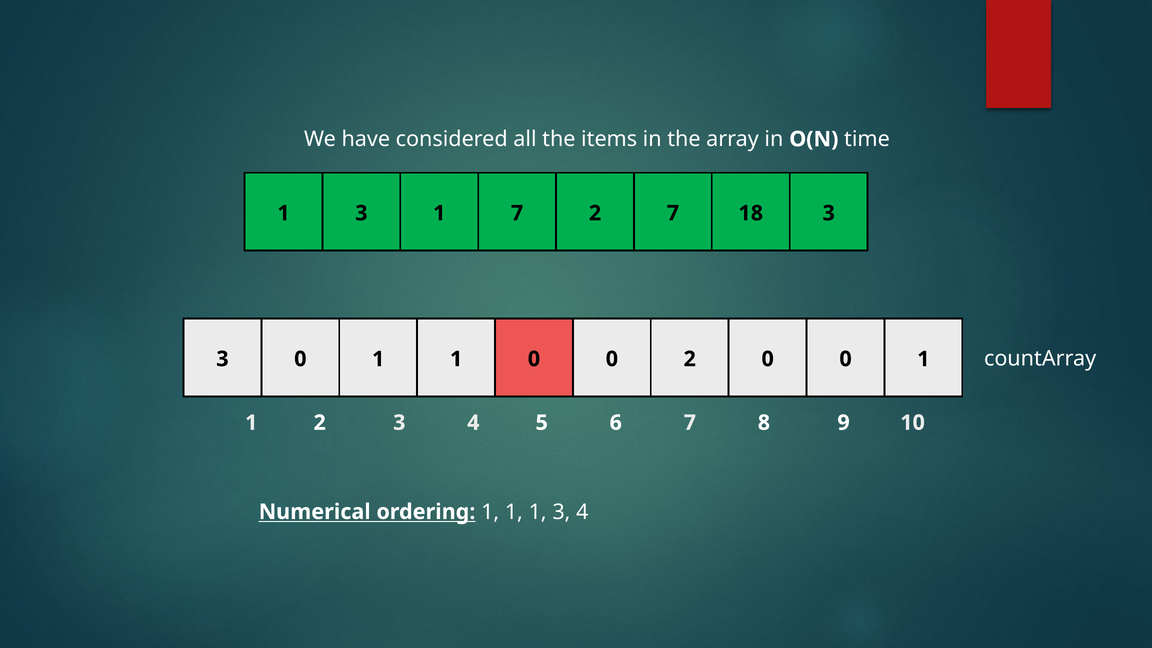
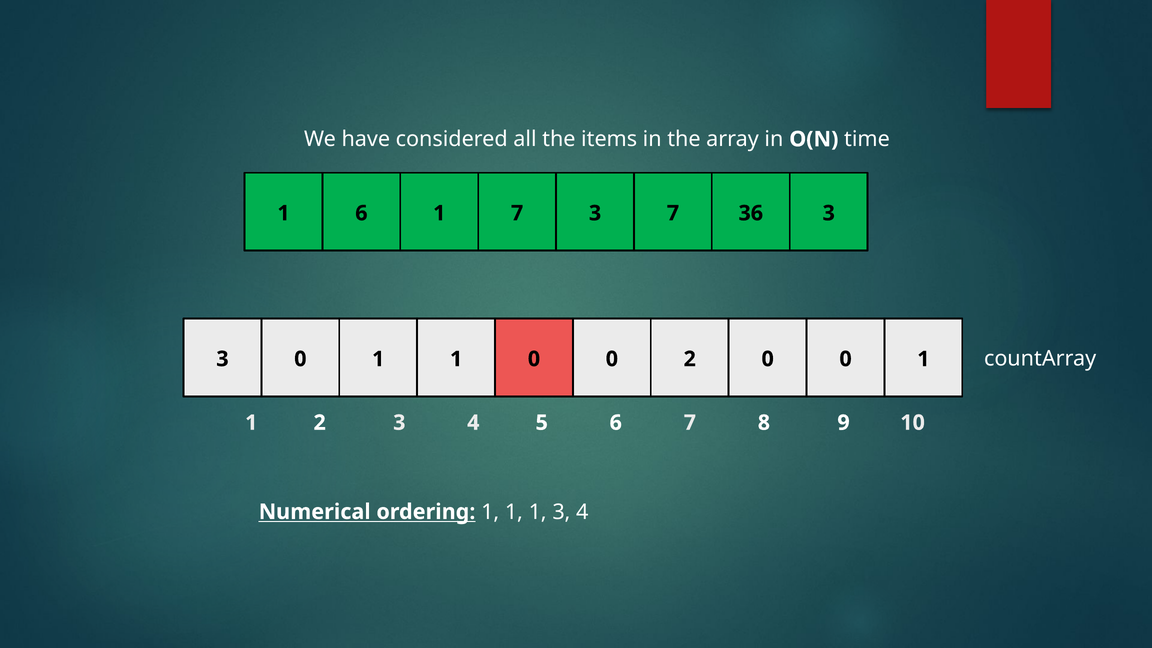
3 at (361, 213): 3 -> 6
7 2: 2 -> 3
18: 18 -> 36
